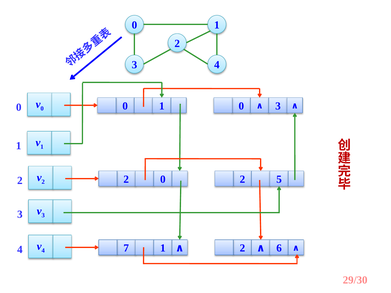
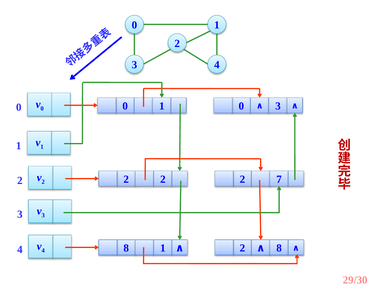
0 at (163, 179): 0 -> 2
5: 5 -> 7
4 7: 7 -> 8
6 at (279, 248): 6 -> 8
